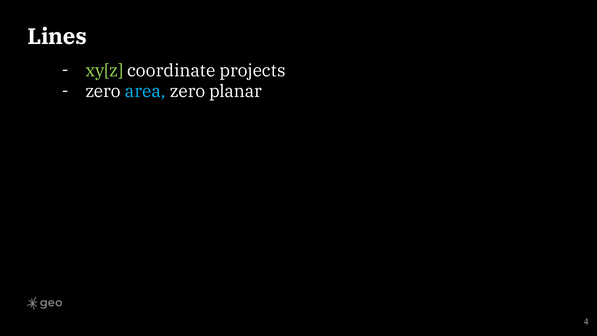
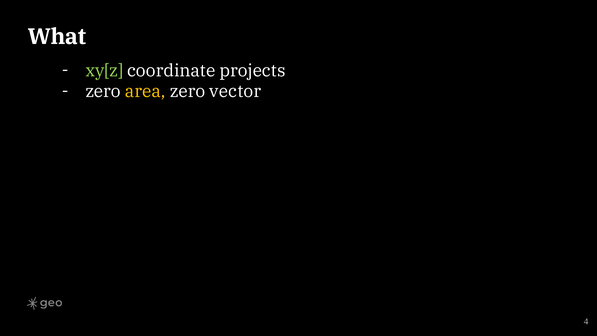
Lines: Lines -> What
area colour: light blue -> yellow
planar: planar -> vector
